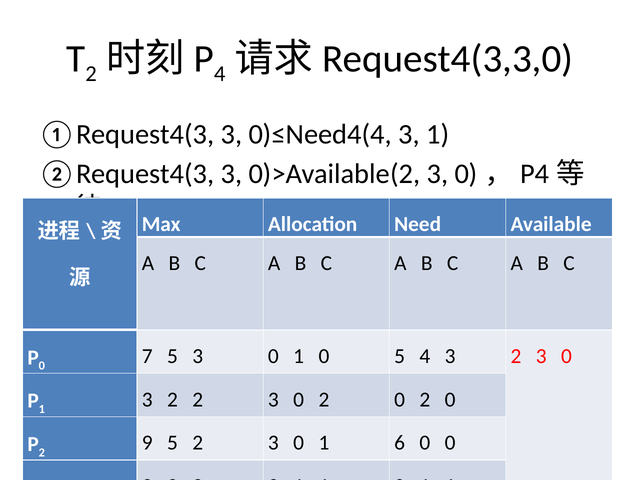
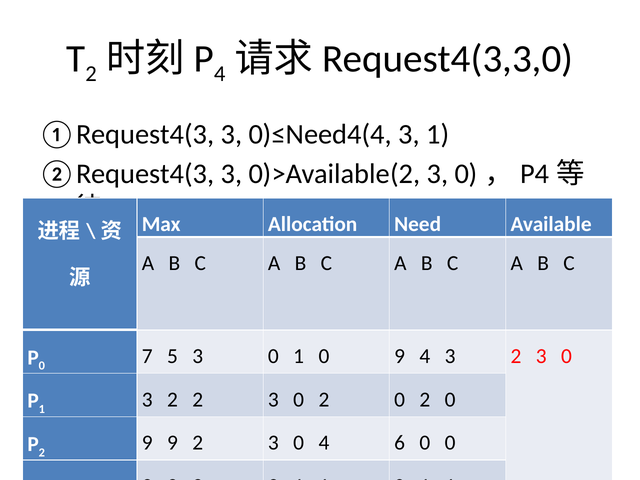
0 5: 5 -> 9
9 5: 5 -> 9
2 3 0 1: 1 -> 4
